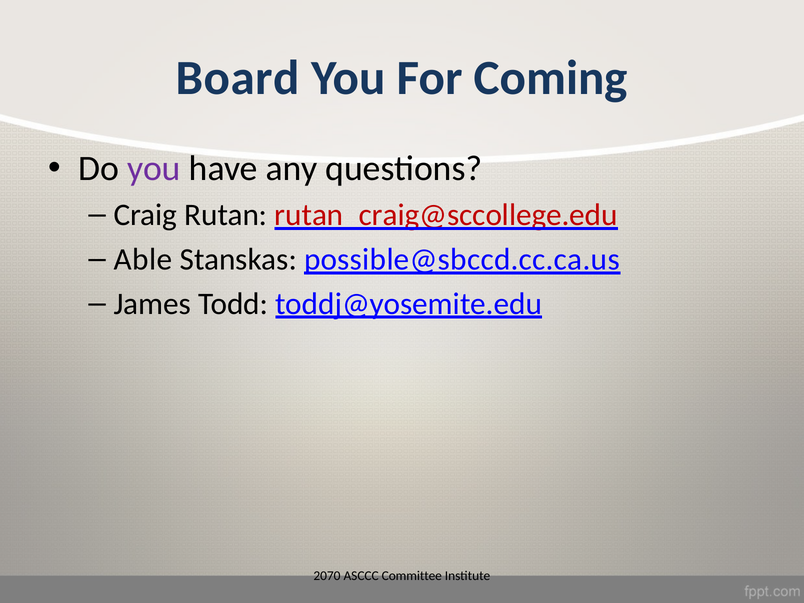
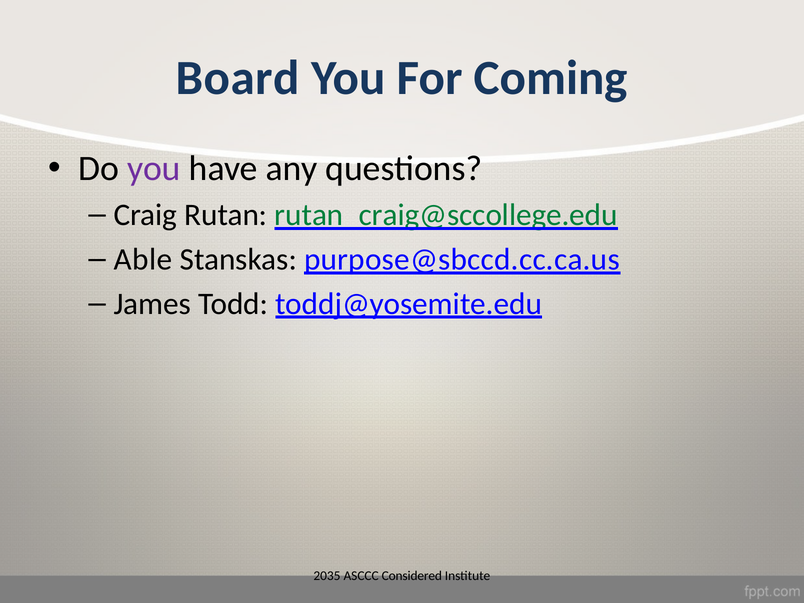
rutan_craig@sccollege.edu colour: red -> green
possible@sbccd.cc.ca.us: possible@sbccd.cc.ca.us -> purpose@sbccd.cc.ca.us
2070: 2070 -> 2035
Committee: Committee -> Considered
